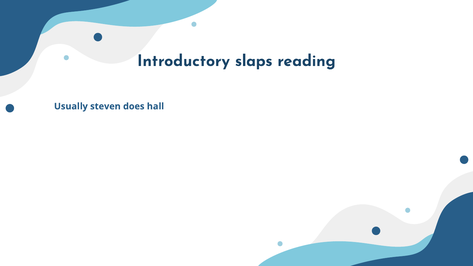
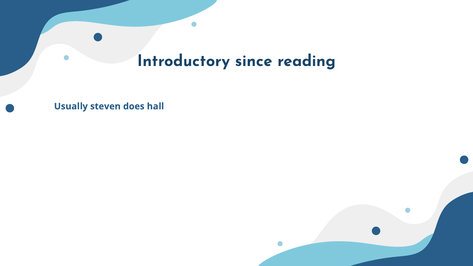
slaps: slaps -> since
